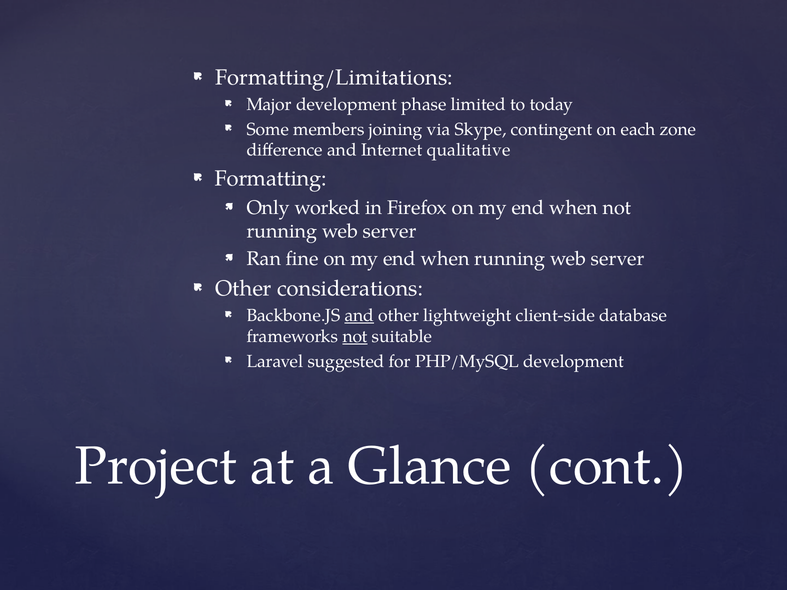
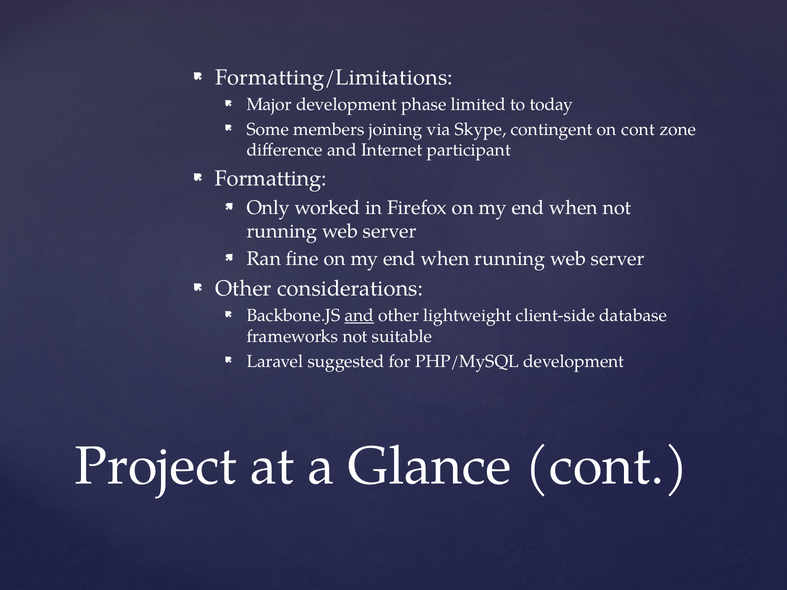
on each: each -> cont
qualitative: qualitative -> participant
not at (355, 337) underline: present -> none
